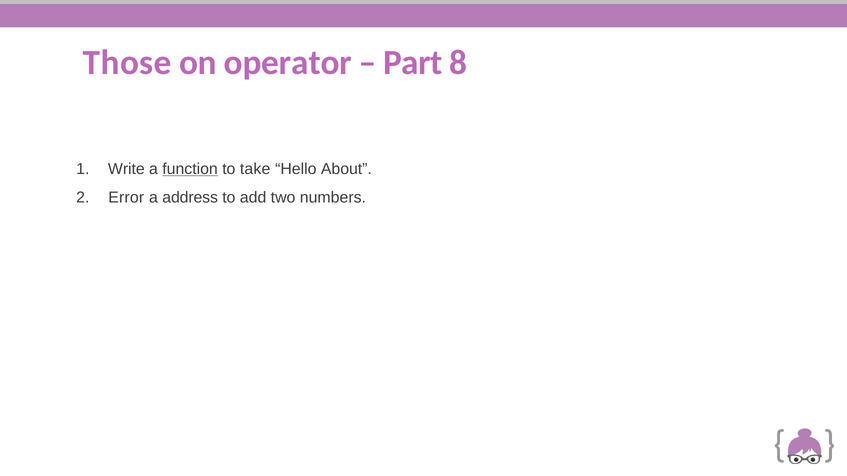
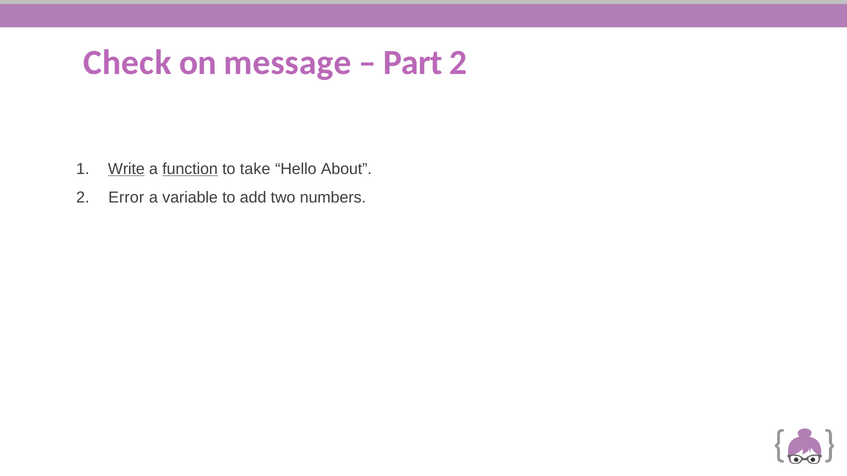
Those: Those -> Check
operator: operator -> message
Part 8: 8 -> 2
Write underline: none -> present
address: address -> variable
